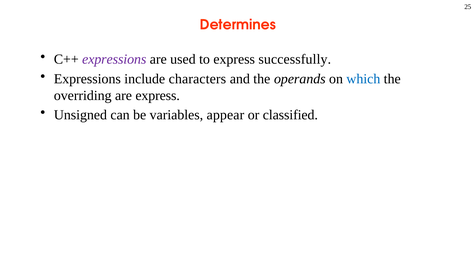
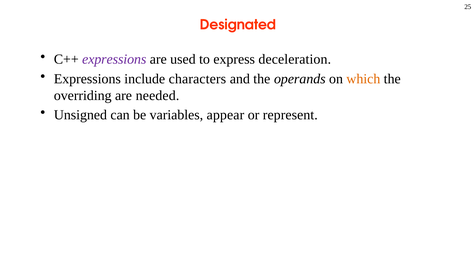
Determines: Determines -> Designated
successfully: successfully -> deceleration
which colour: blue -> orange
are express: express -> needed
classified: classified -> represent
